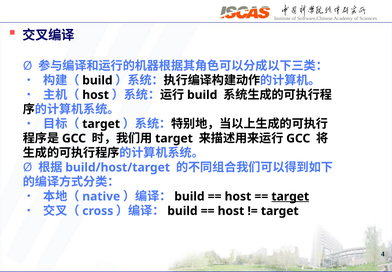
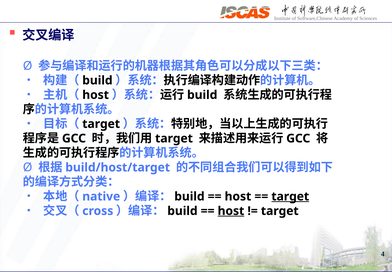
host at (231, 210) underline: none -> present
